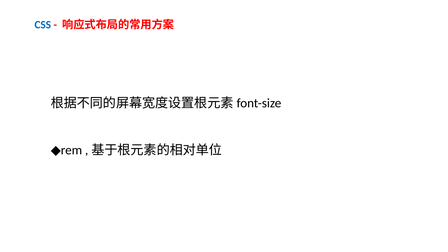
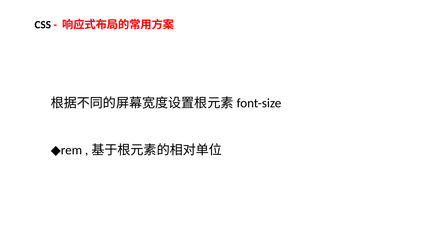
CSS colour: blue -> black
